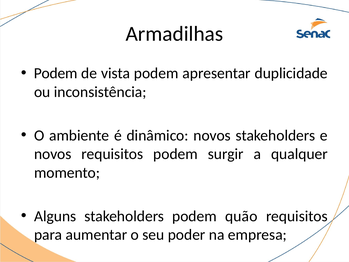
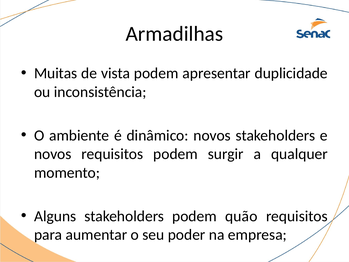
Podem at (56, 73): Podem -> Muitas
